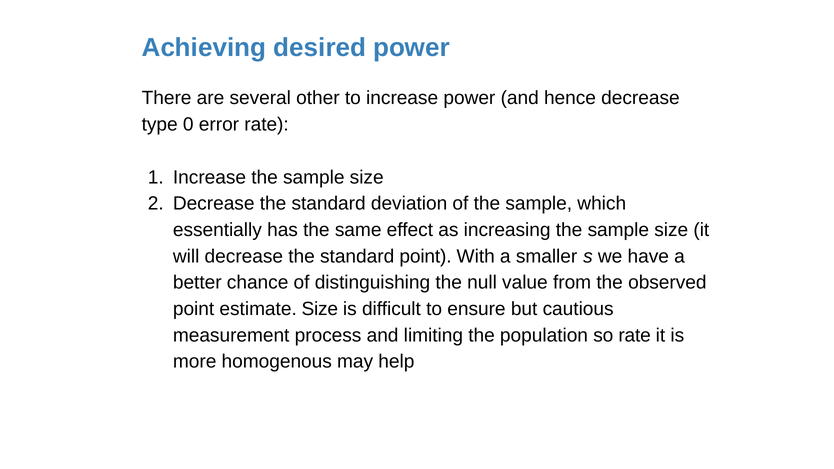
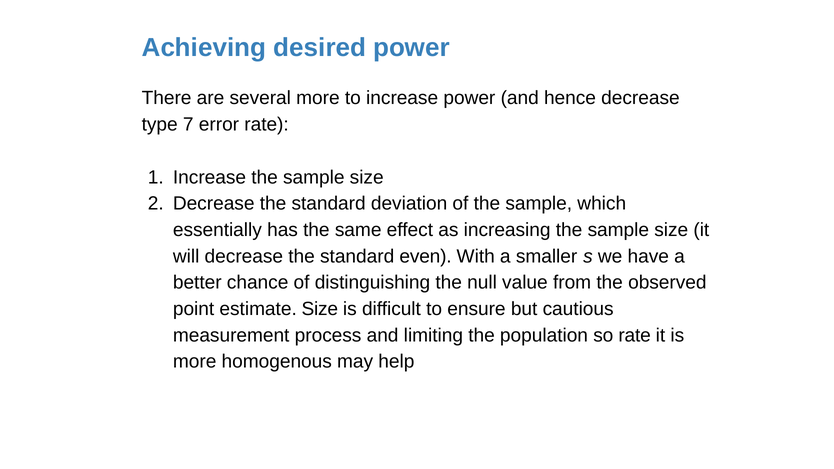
several other: other -> more
0: 0 -> 7
standard point: point -> even
